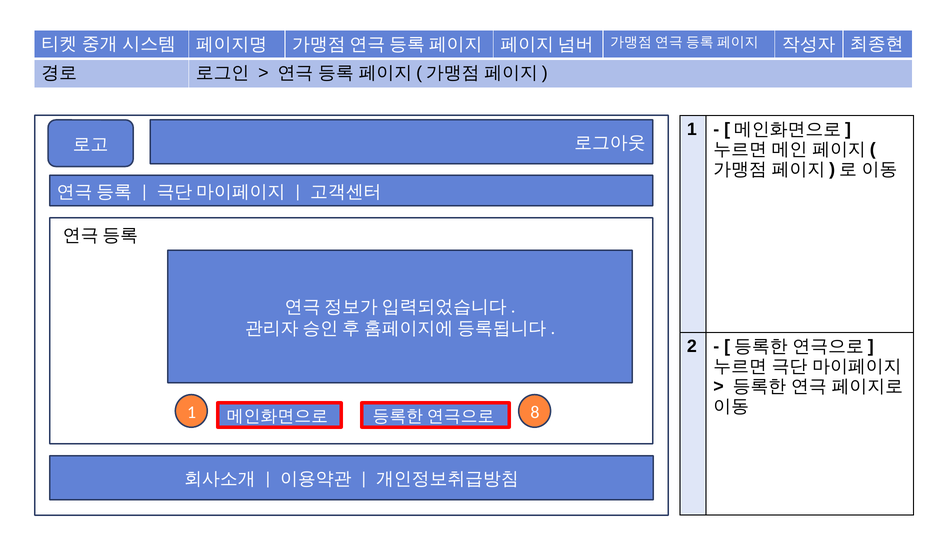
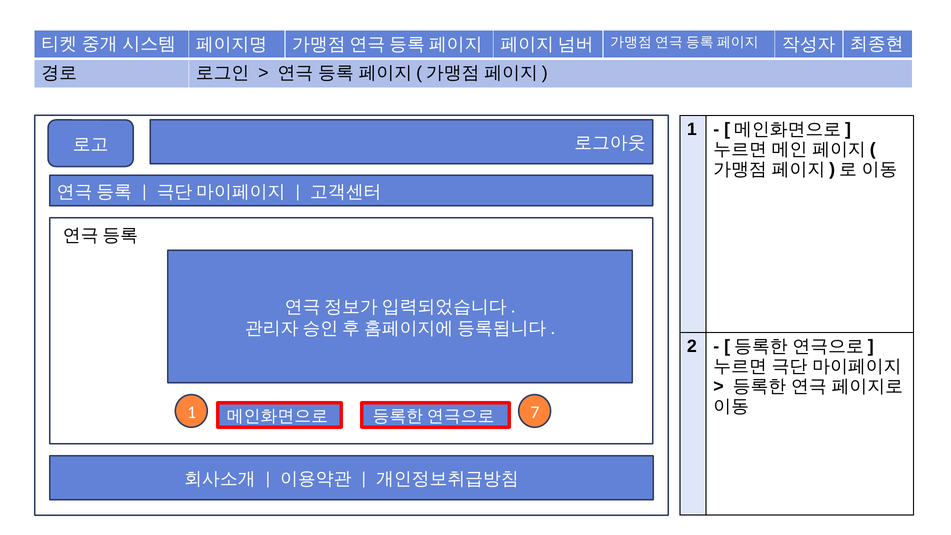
8: 8 -> 7
